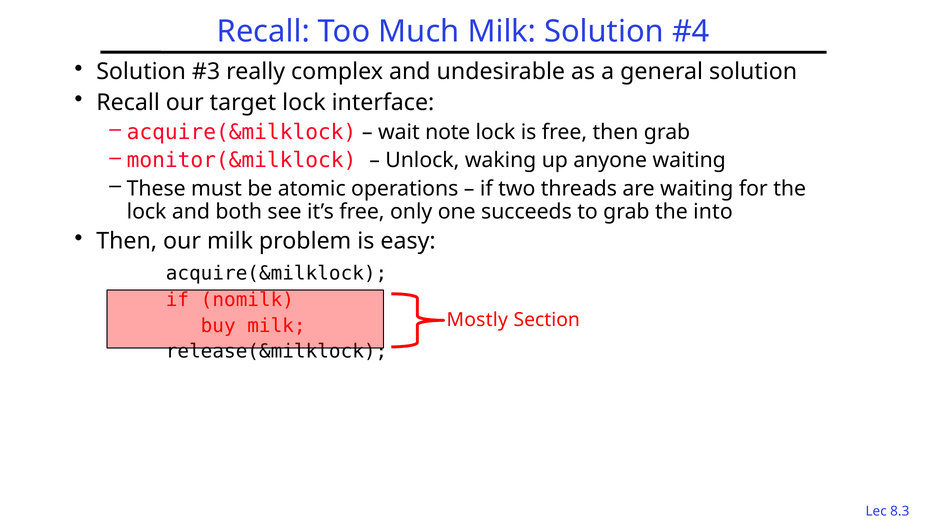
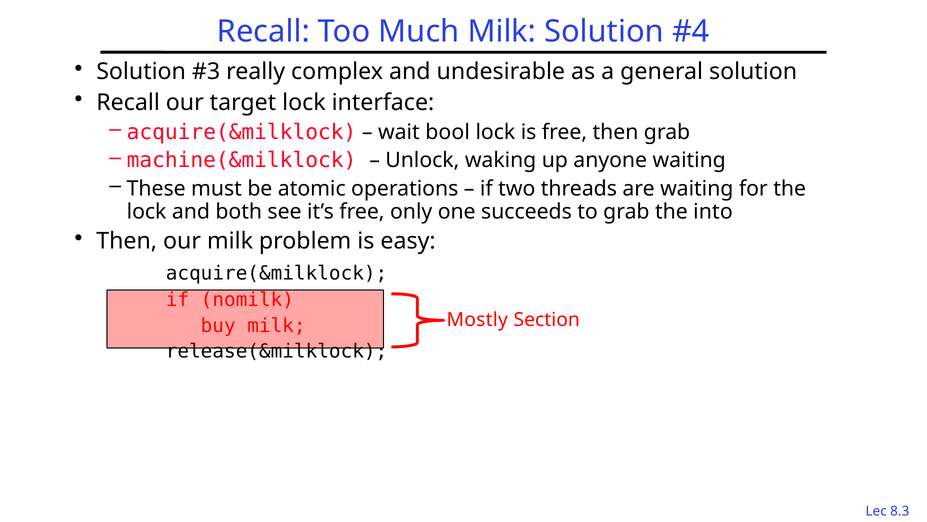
note: note -> bool
monitor(&milklock: monitor(&milklock -> machine(&milklock
